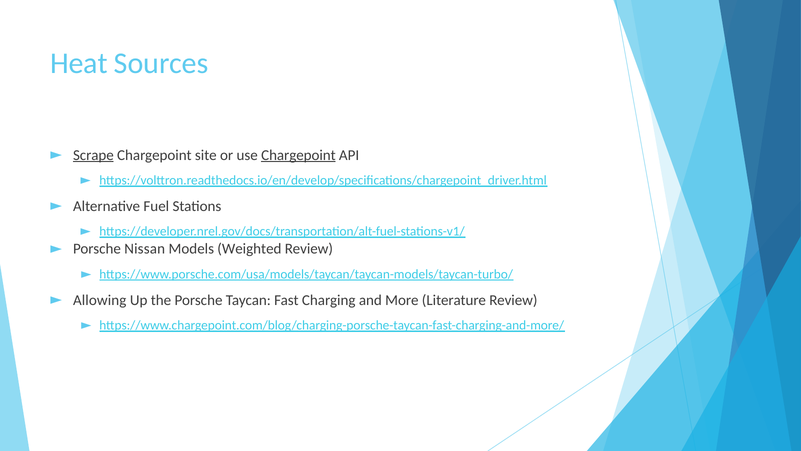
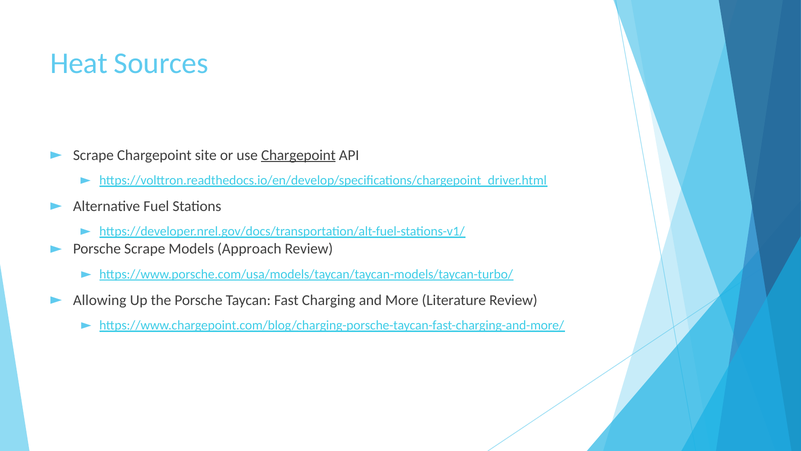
Scrape at (93, 155) underline: present -> none
Porsche Nissan: Nissan -> Scrape
Weighted: Weighted -> Approach
